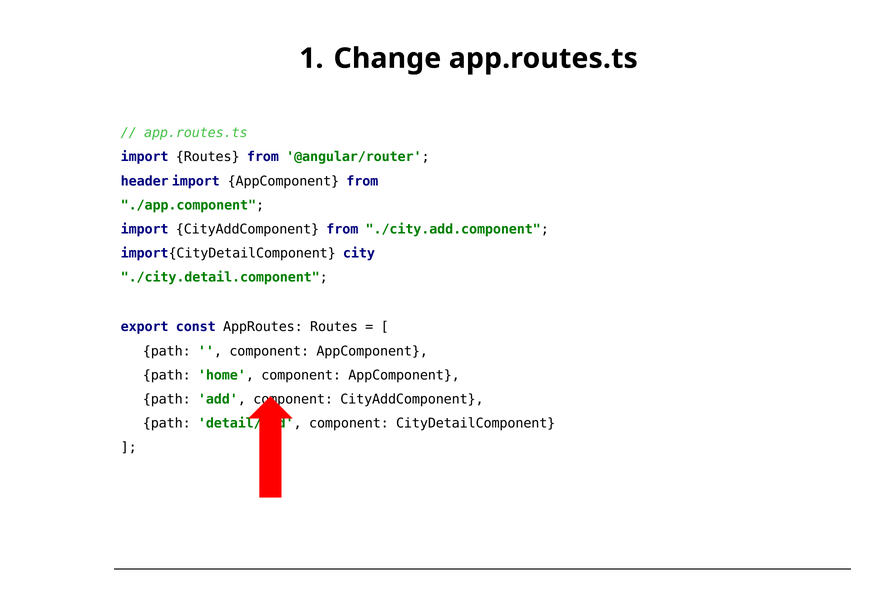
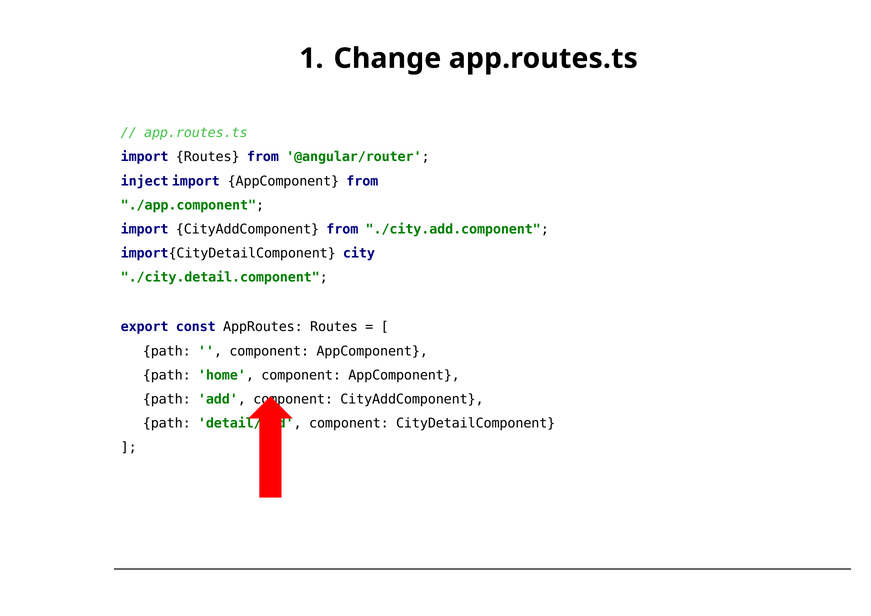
header: header -> inject
